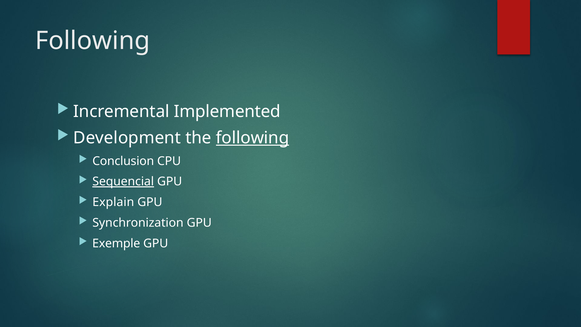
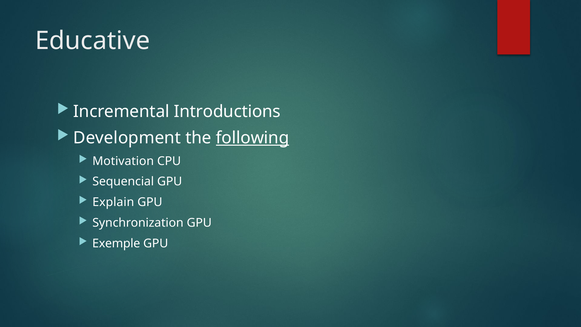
Following at (93, 41): Following -> Educative
Implemented: Implemented -> Introductions
Conclusion: Conclusion -> Motivation
Sequencial underline: present -> none
